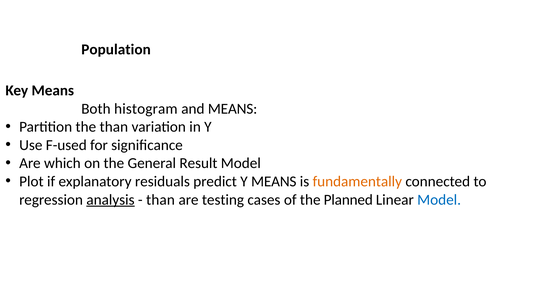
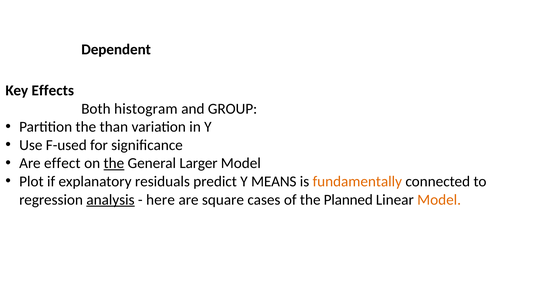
Population: Population -> Dependent
Key Means: Means -> Effects
and MEANS: MEANS -> GROUP
which: which -> effect
the at (114, 163) underline: none -> present
Result: Result -> Larger
than at (160, 200): than -> here
testing: testing -> square
Model at (439, 200) colour: blue -> orange
